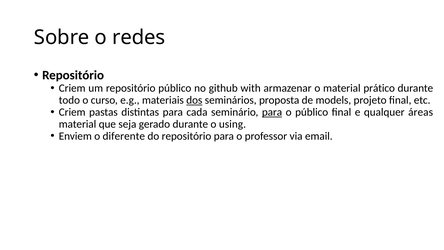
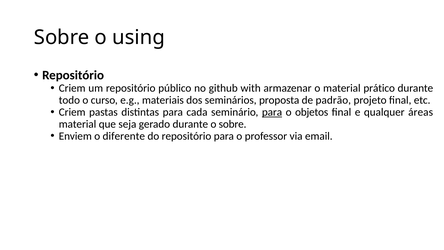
redes: redes -> using
dos underline: present -> none
models: models -> padrão
o público: público -> objetos
o using: using -> sobre
